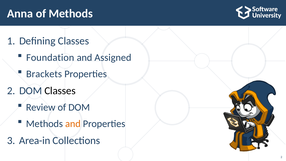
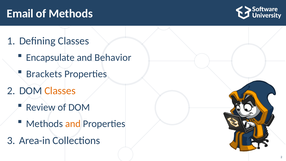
Anna: Anna -> Email
Foundation: Foundation -> Encapsulate
Assigned: Assigned -> Behavior
Classes at (60, 91) colour: black -> orange
